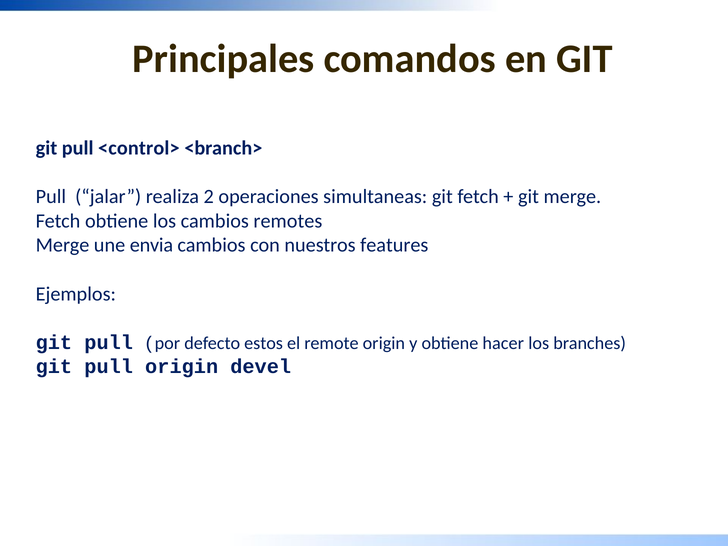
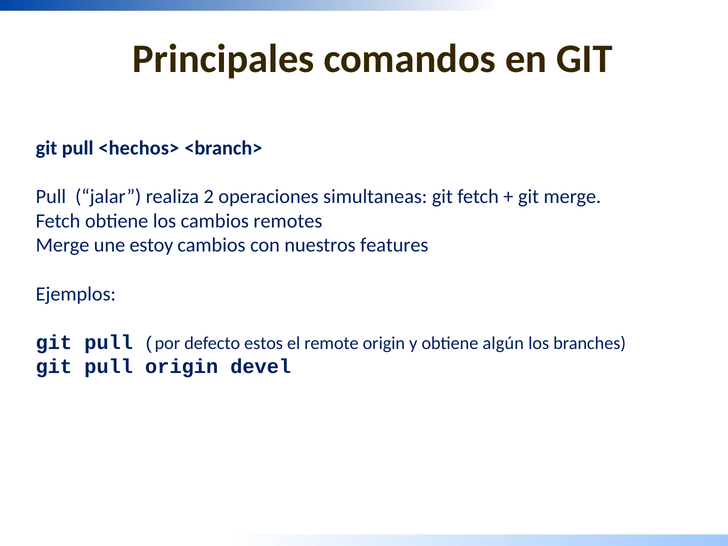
<control>: <control> -> <hechos>
envia: envia -> estoy
hacer: hacer -> algún
